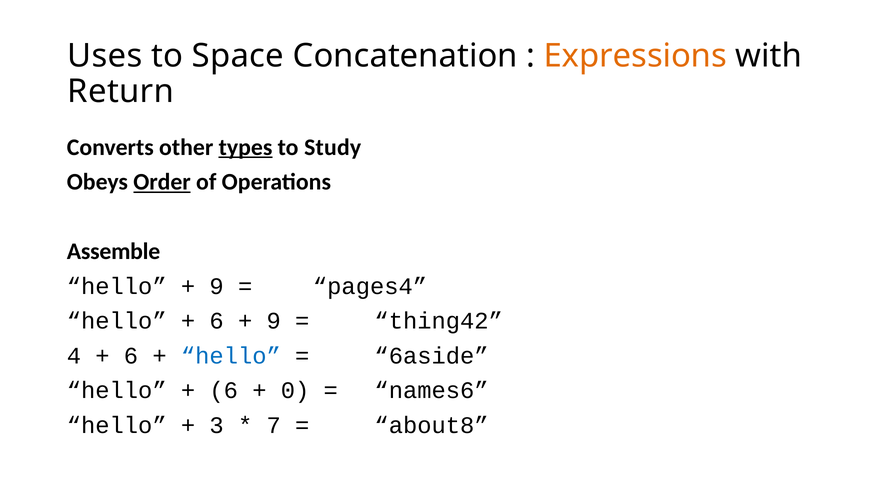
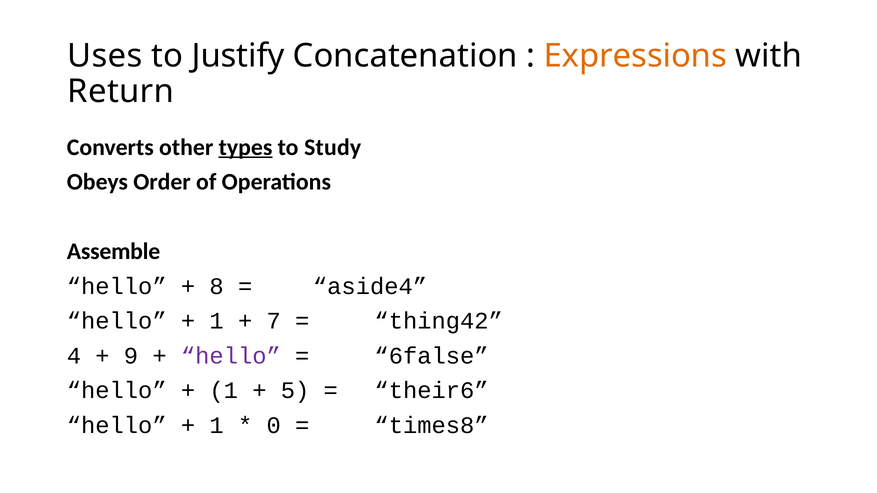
Space: Space -> Justify
Order underline: present -> none
9 at (217, 286): 9 -> 8
pages4: pages4 -> aside4
6 at (217, 321): 6 -> 1
9 at (274, 321): 9 -> 7
6 at (131, 356): 6 -> 9
hello at (231, 356) colour: blue -> purple
6aside: 6aside -> 6false
6 at (224, 391): 6 -> 1
0: 0 -> 5
names6: names6 -> their6
3 at (217, 425): 3 -> 1
7: 7 -> 0
about8: about8 -> times8
